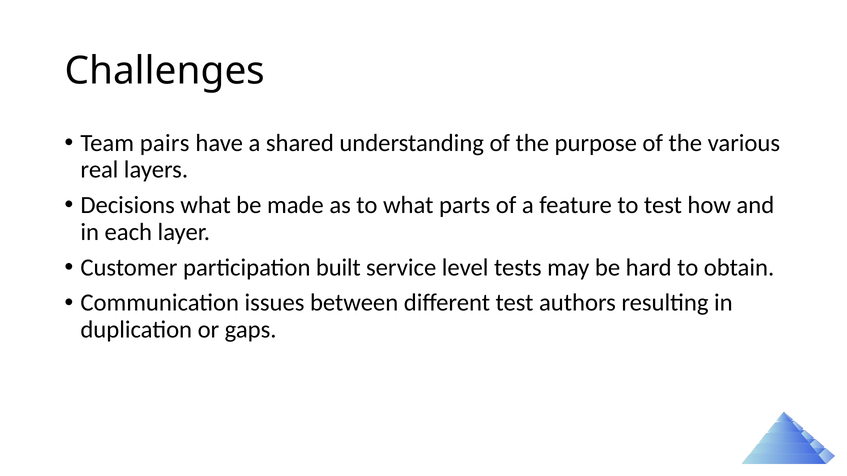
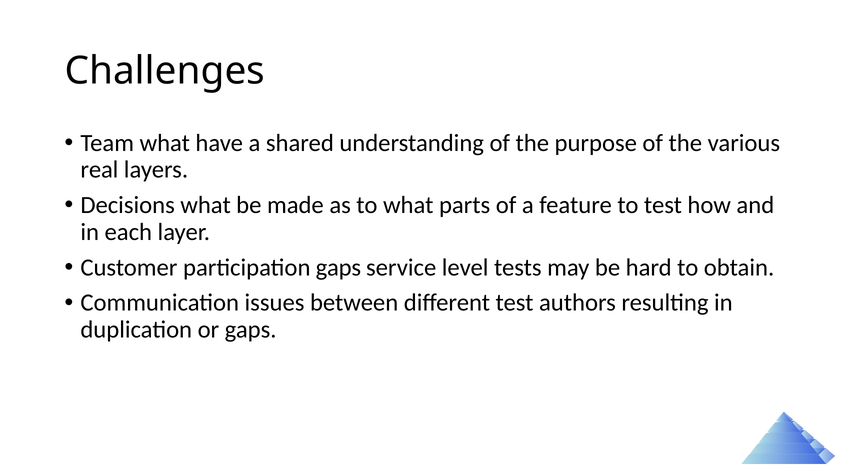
Team pairs: pairs -> what
participation built: built -> gaps
